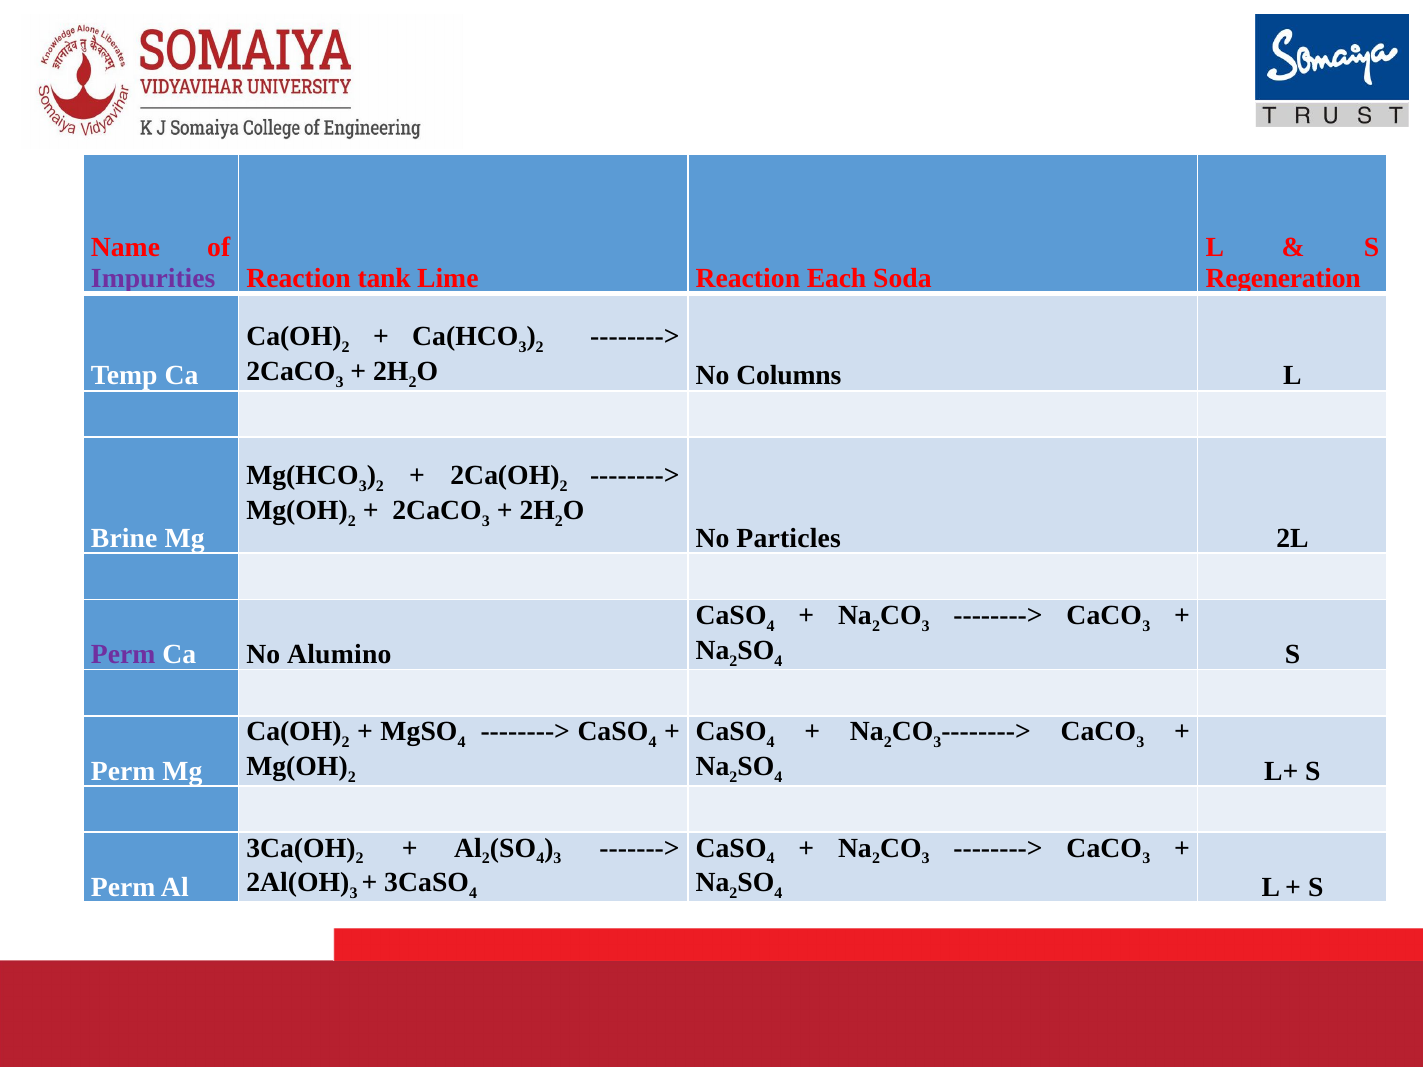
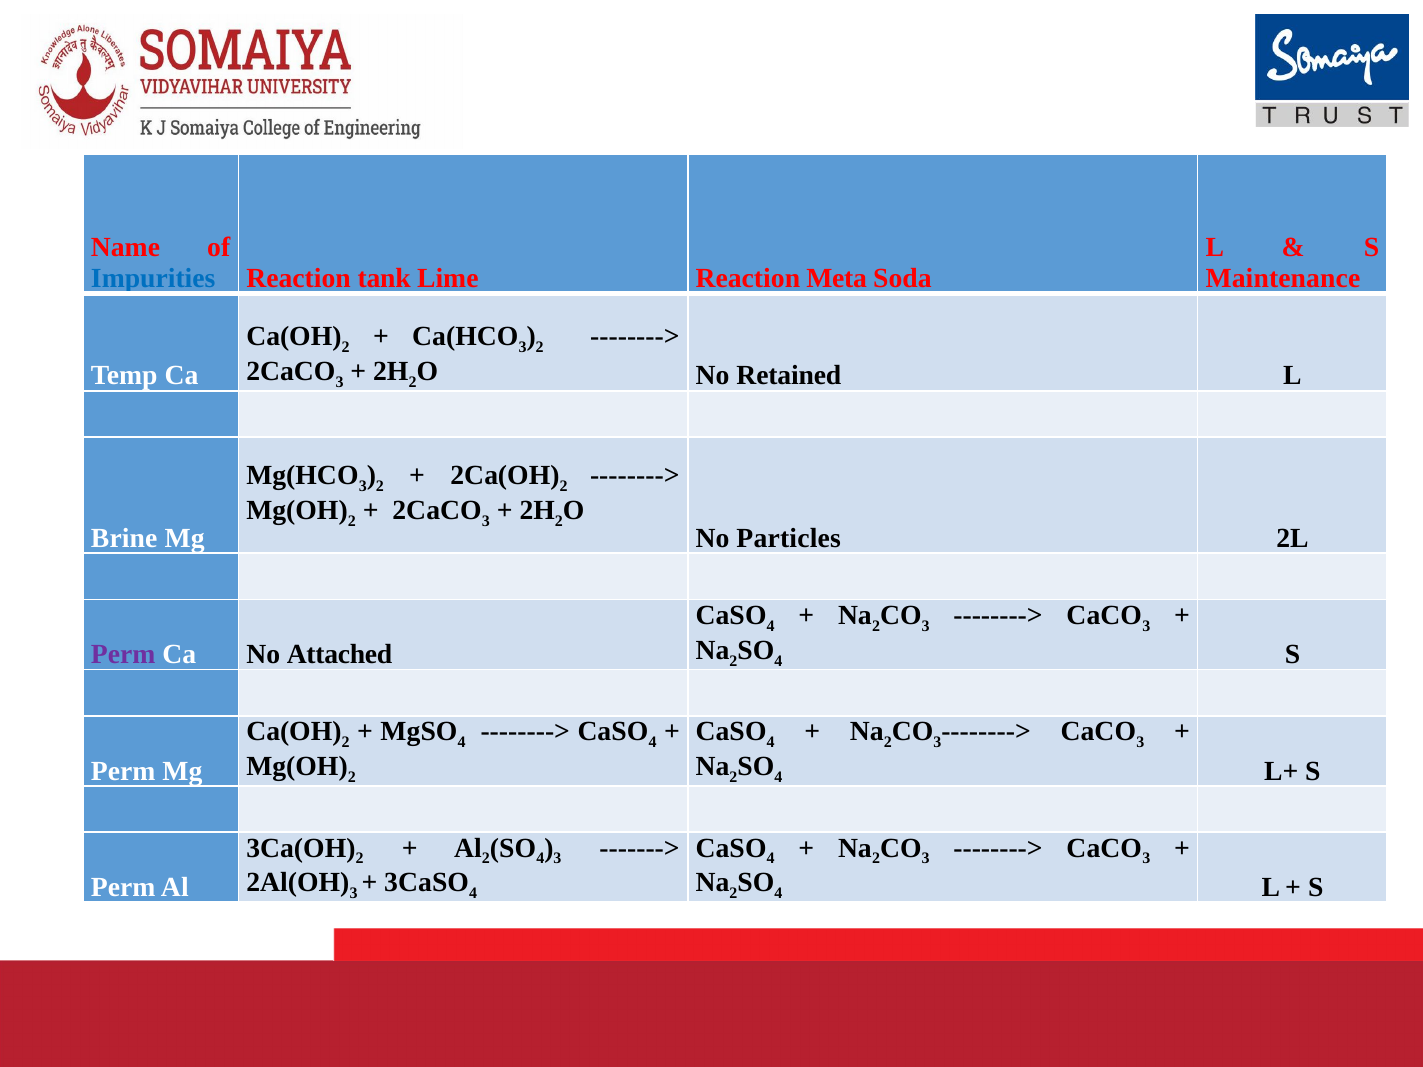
Impurities colour: purple -> blue
Each: Each -> Meta
Regeneration: Regeneration -> Maintenance
Columns: Columns -> Retained
Alumino: Alumino -> Attached
